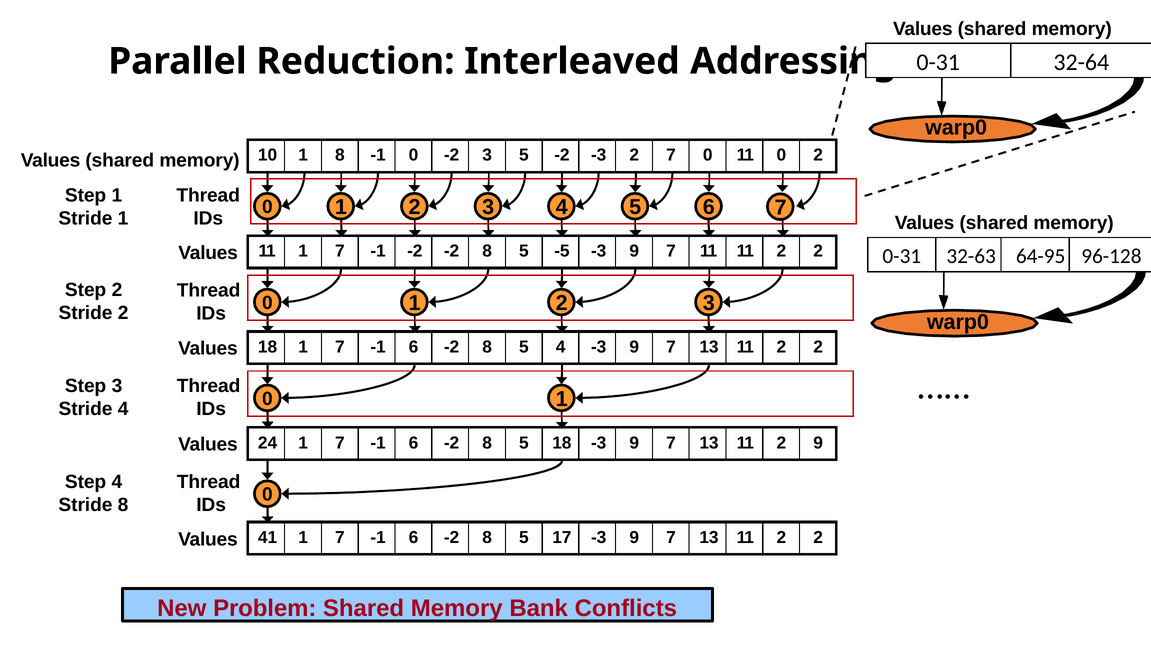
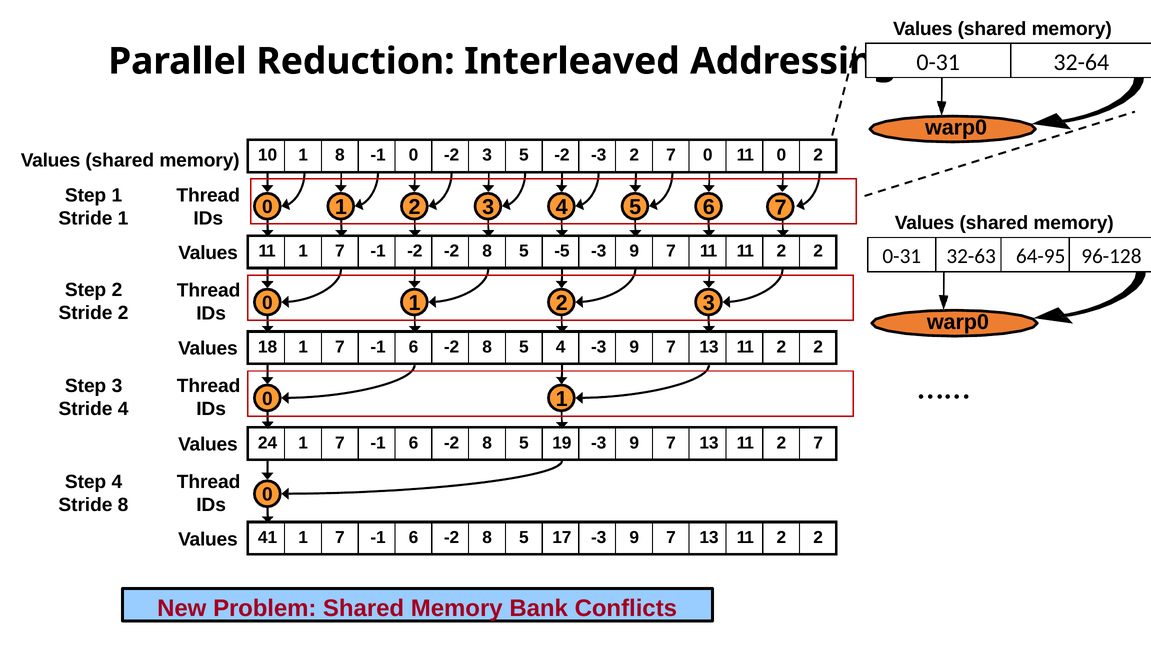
5 18: 18 -> 19
11 2 9: 9 -> 7
